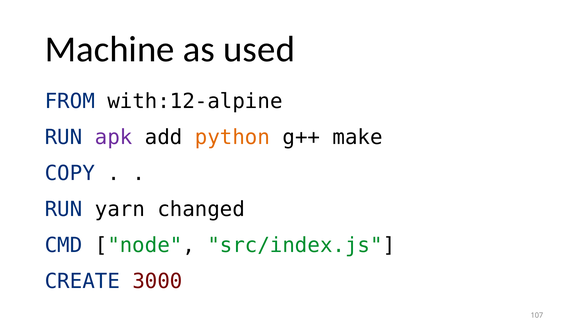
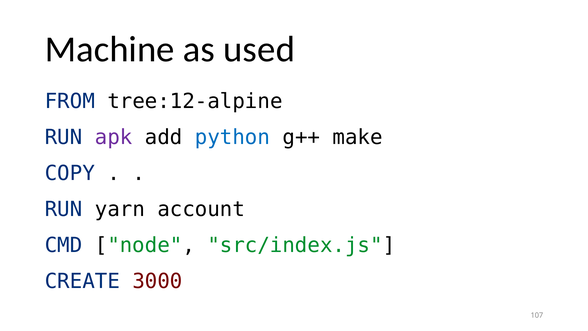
with:12-alpine: with:12-alpine -> tree:12-alpine
python colour: orange -> blue
changed: changed -> account
